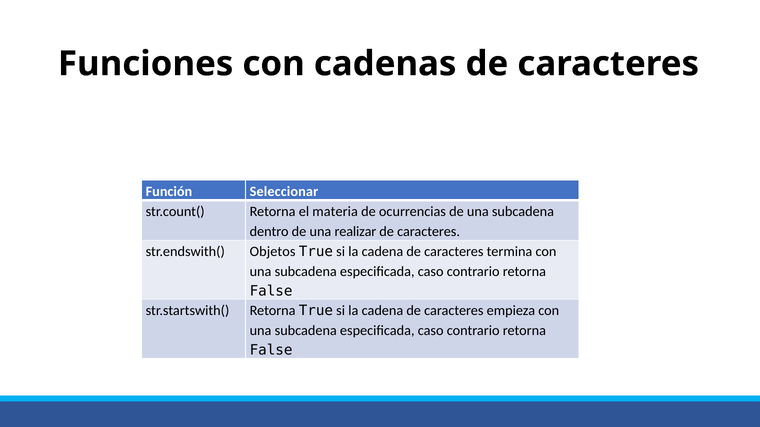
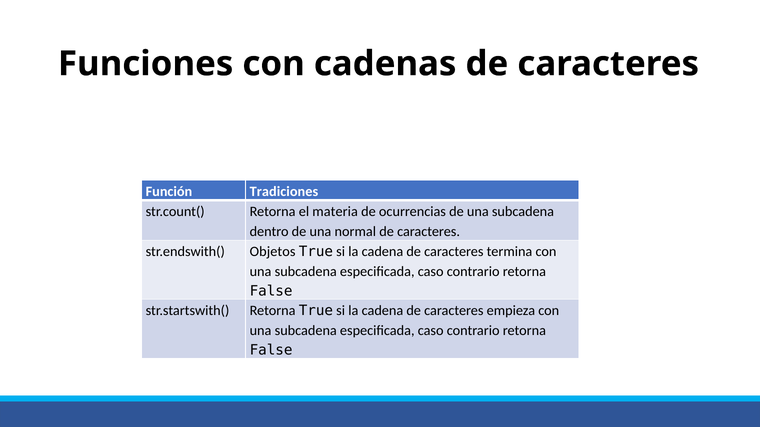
Seleccionar: Seleccionar -> Tradiciones
realizar: realizar -> normal
